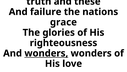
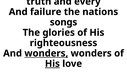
these: these -> every
grace: grace -> songs
His at (52, 63) underline: none -> present
